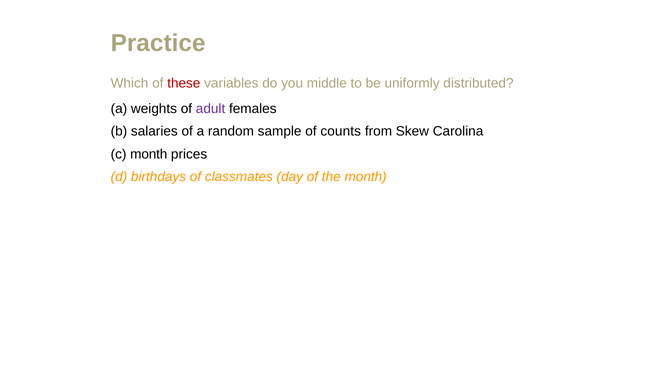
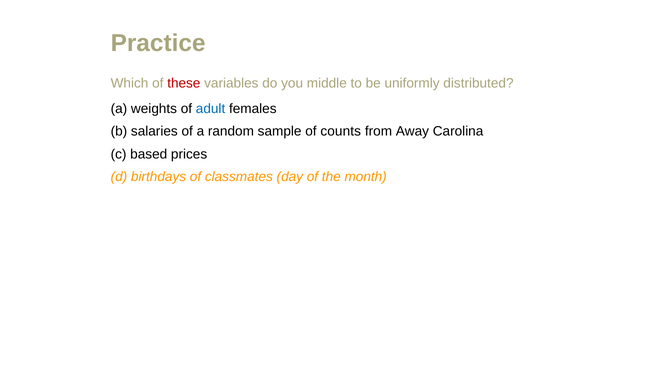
adult colour: purple -> blue
Skew: Skew -> Away
c month: month -> based
